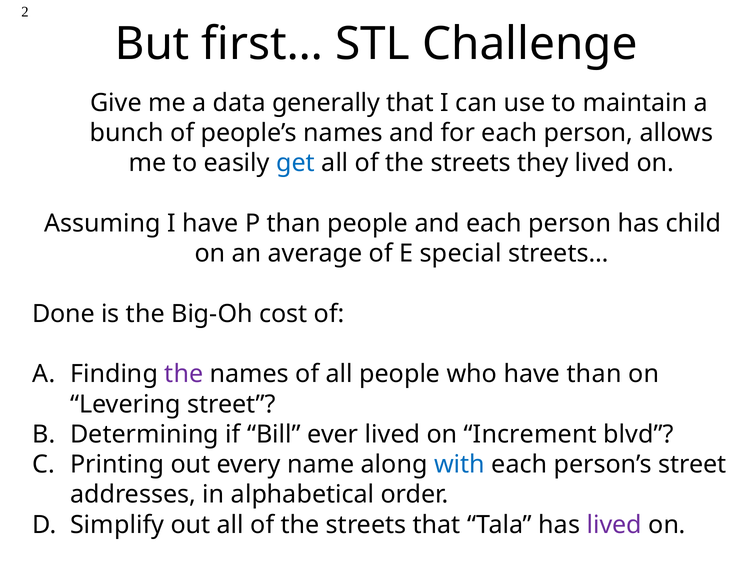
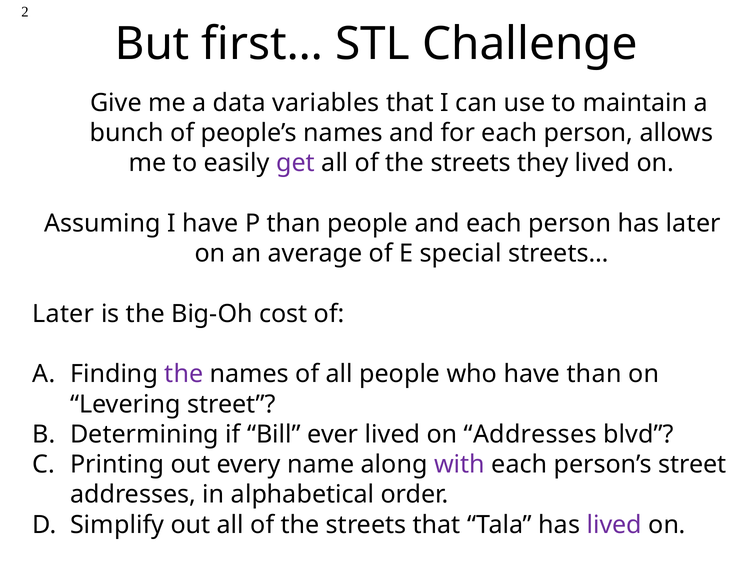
generally: generally -> variables
get colour: blue -> purple
has child: child -> later
Done at (64, 314): Done -> Later
on Increment: Increment -> Addresses
with colour: blue -> purple
